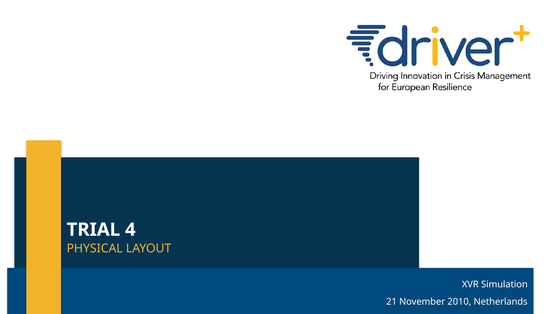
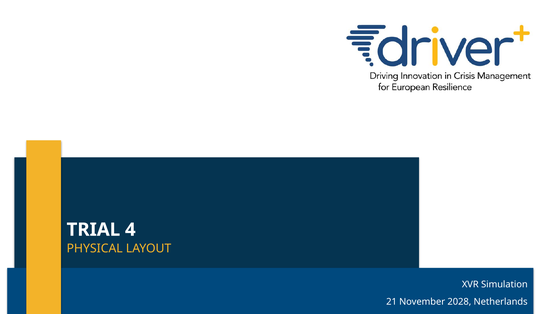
2010: 2010 -> 2028
